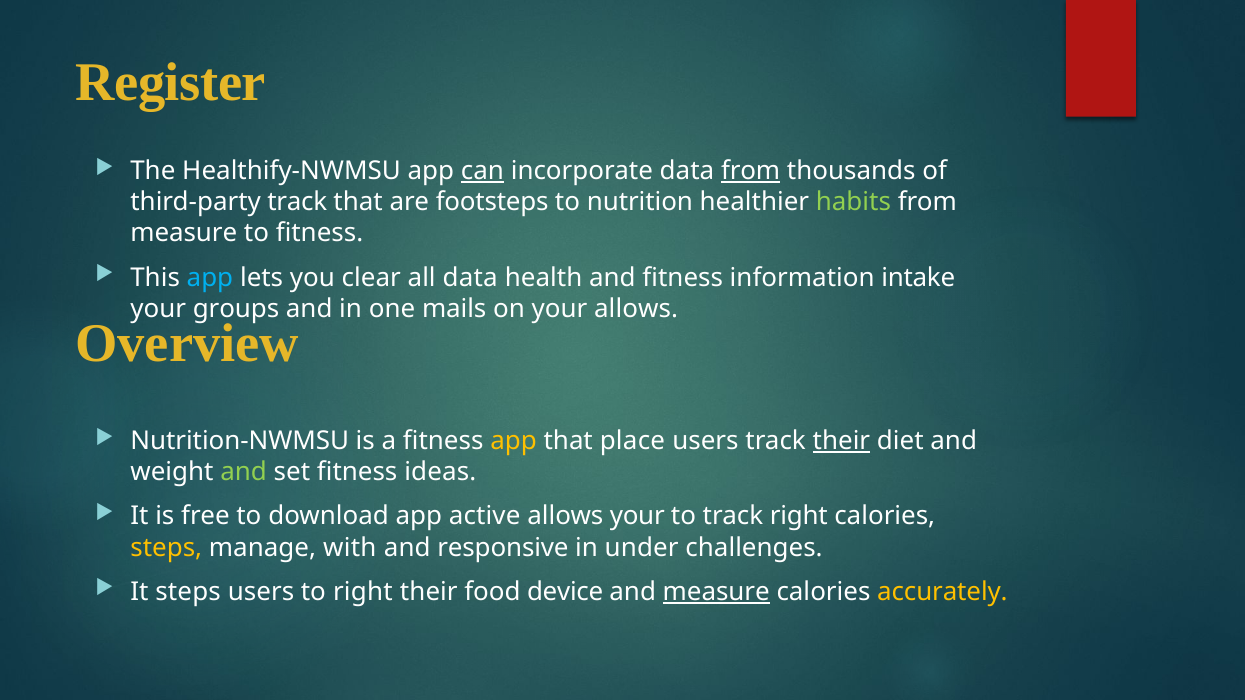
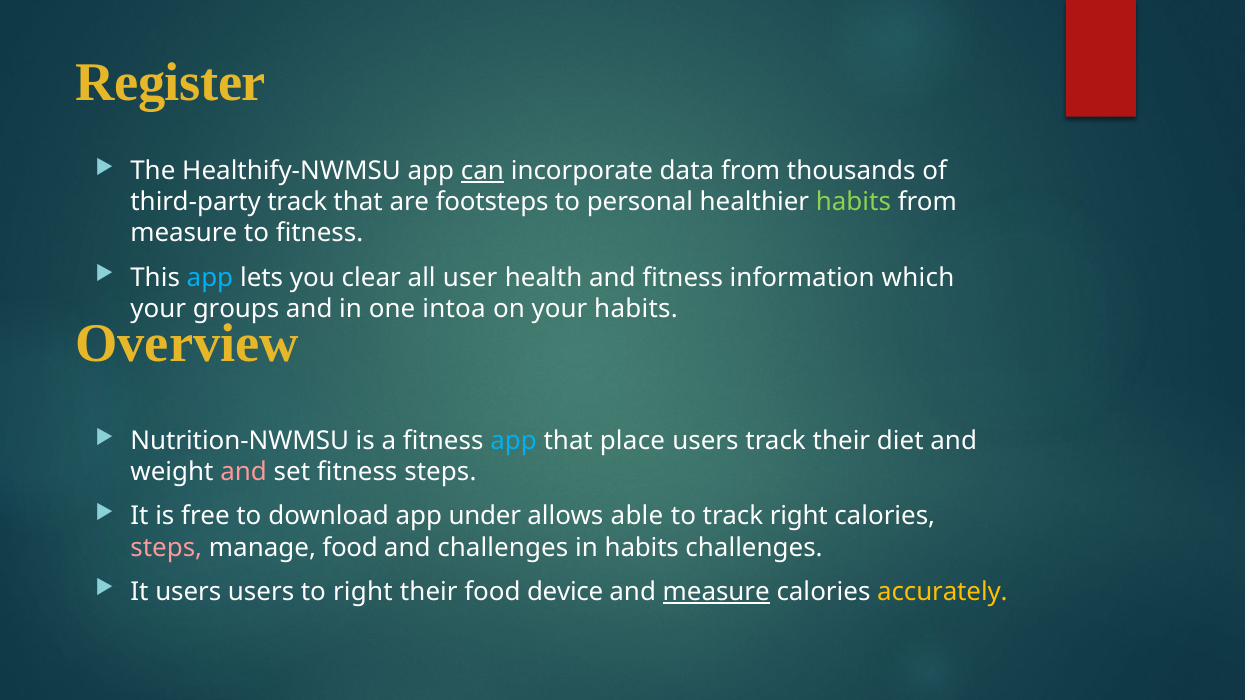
from at (751, 171) underline: present -> none
nutrition: nutrition -> personal
all data: data -> user
intake: intake -> which
mails: mails -> intoa
your allows: allows -> habits
app at (514, 441) colour: yellow -> light blue
their at (841, 441) underline: present -> none
and at (244, 472) colour: light green -> pink
fitness ideas: ideas -> steps
active: active -> under
allows your: your -> able
steps at (166, 548) colour: yellow -> pink
manage with: with -> food
and responsive: responsive -> challenges
in under: under -> habits
It steps: steps -> users
